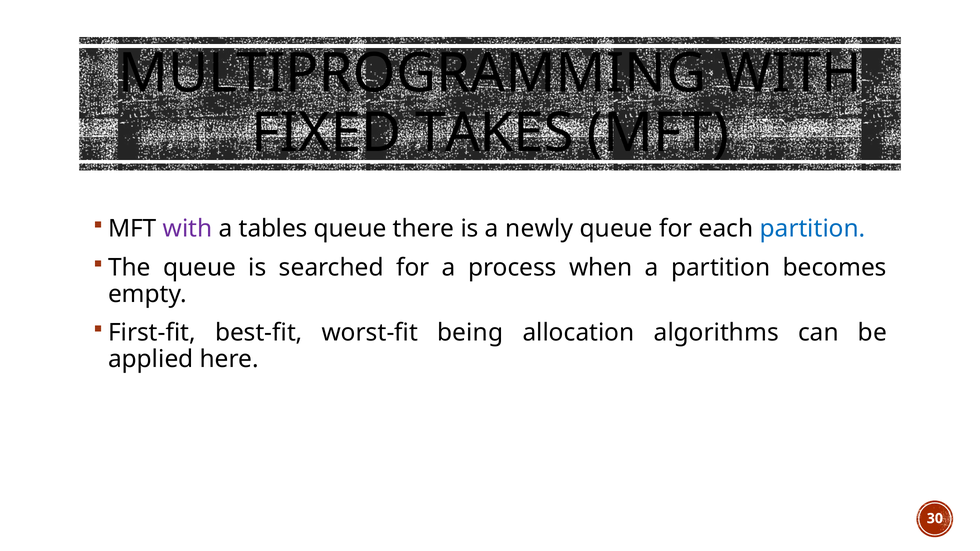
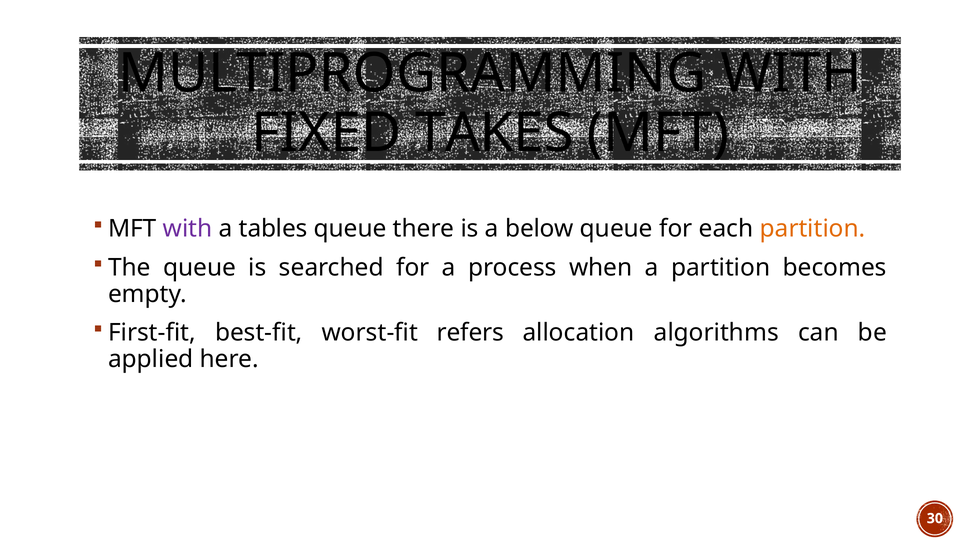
newly: newly -> below
partition at (813, 229) colour: blue -> orange
being: being -> refers
